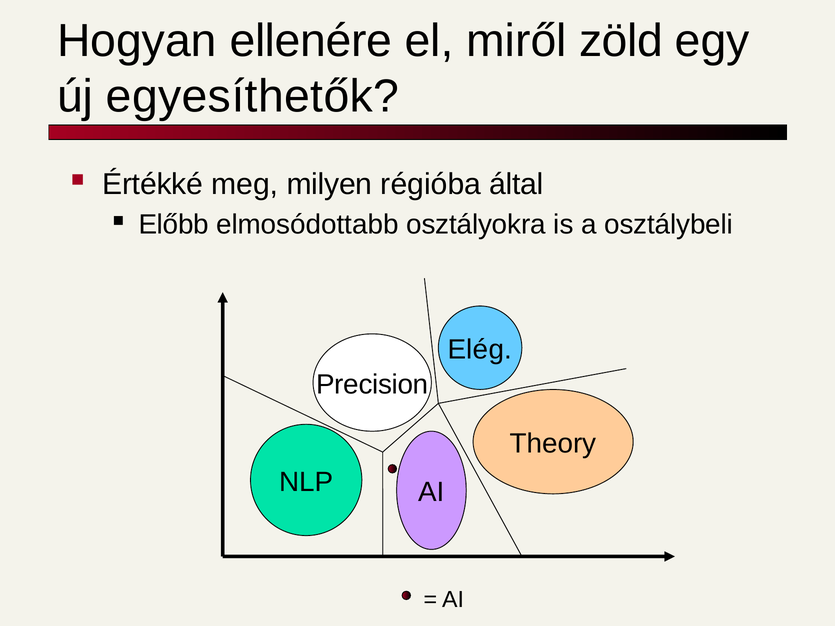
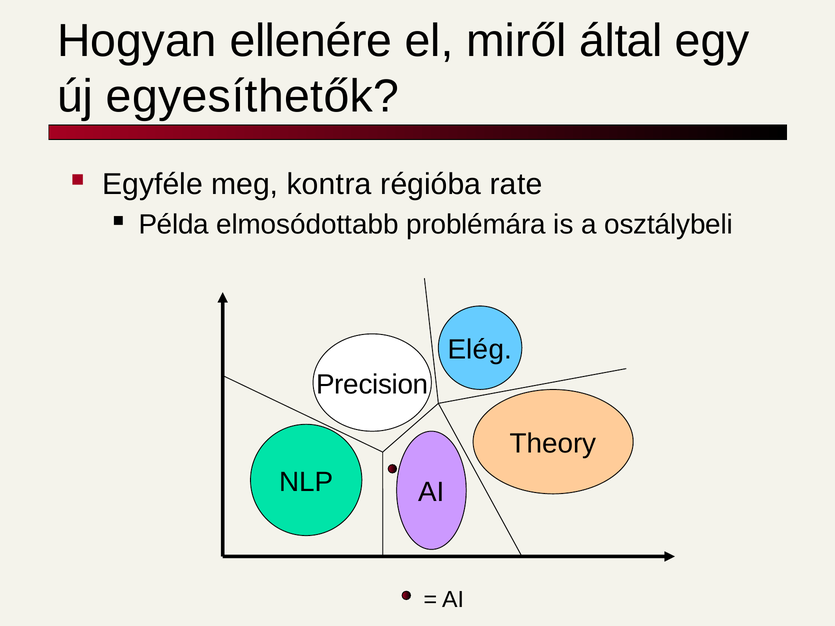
zöld: zöld -> által
Értékké: Értékké -> Egyféle
milyen: milyen -> kontra
által: által -> rate
Előbb: Előbb -> Példa
osztályokra: osztályokra -> problémára
